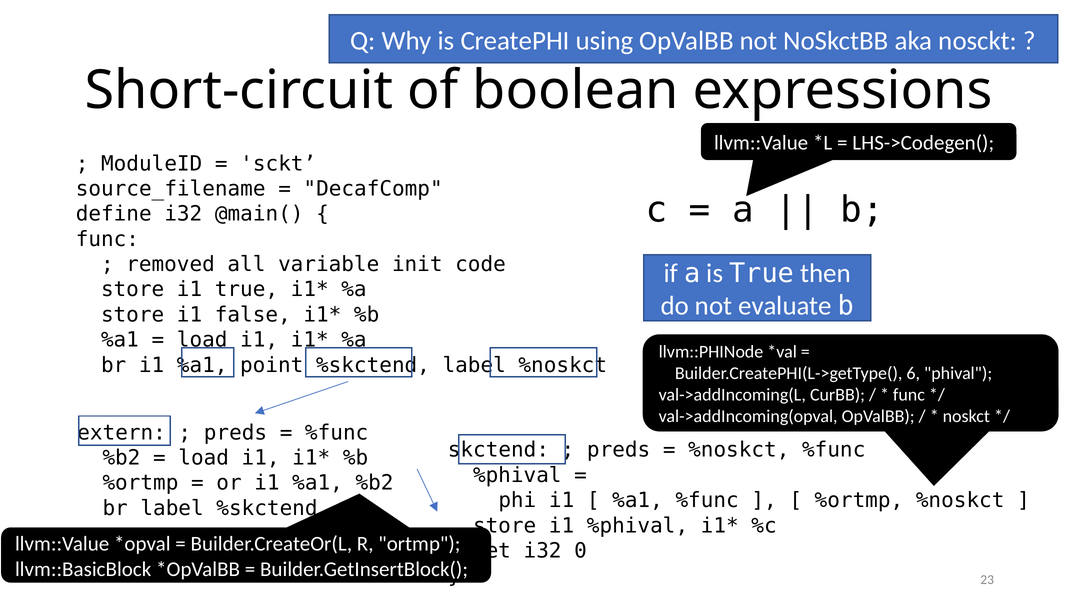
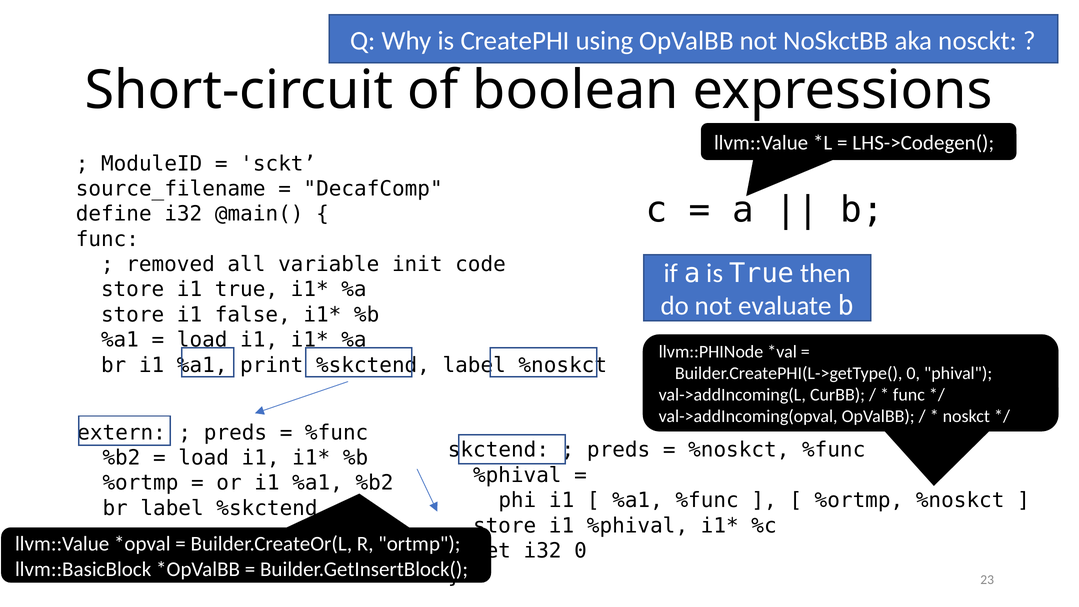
point: point -> print
Builder.CreatePHI(L->getType( 6: 6 -> 0
